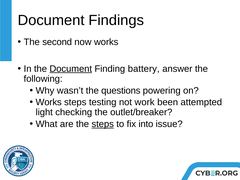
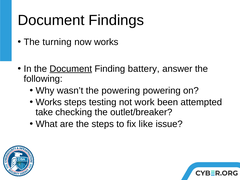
second: second -> turning
the questions: questions -> powering
light: light -> take
steps at (103, 124) underline: present -> none
into: into -> like
